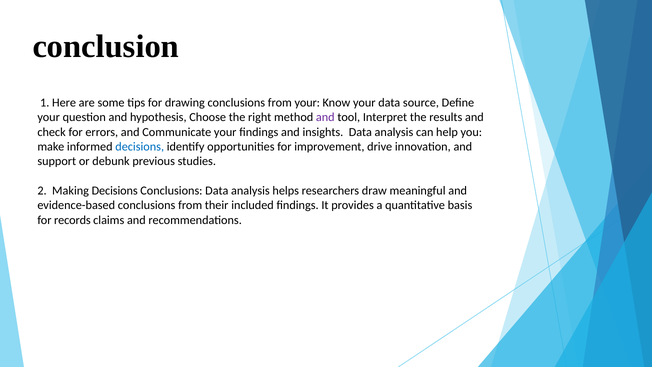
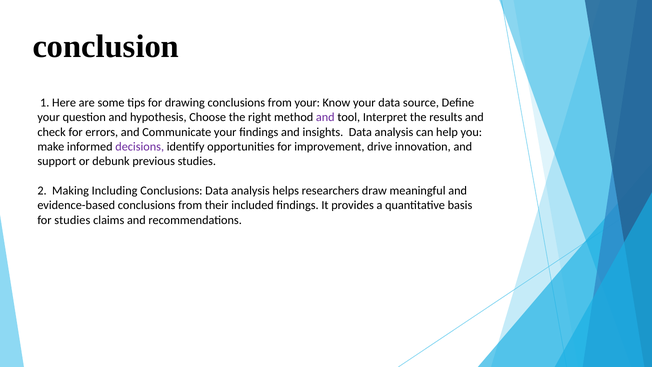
decisions at (140, 147) colour: blue -> purple
Making Decisions: Decisions -> Including
for records: records -> studies
